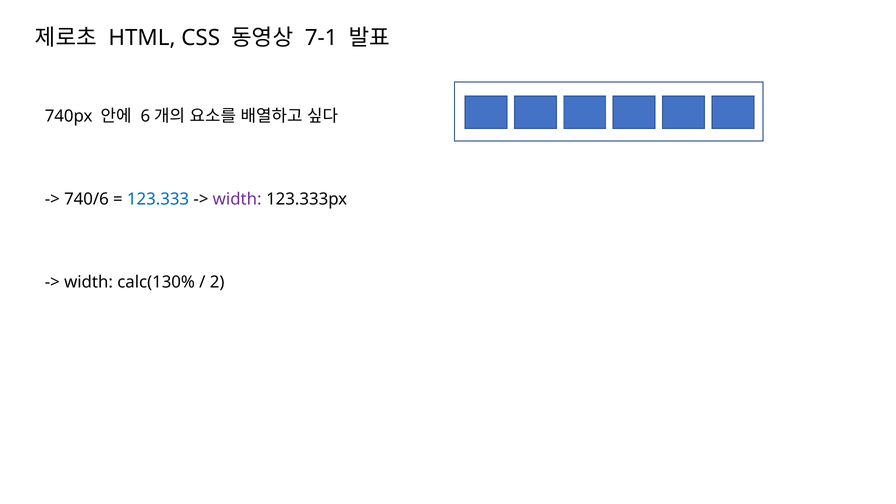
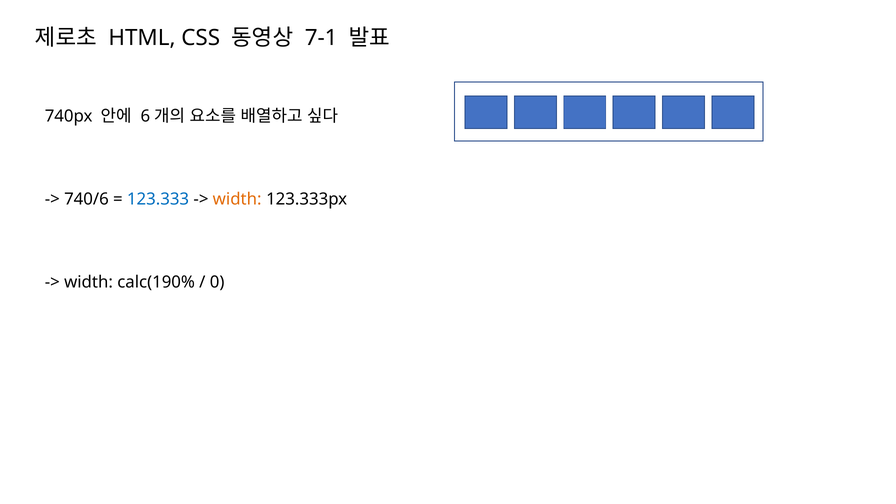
width at (237, 199) colour: purple -> orange
calc(130%: calc(130% -> calc(190%
2: 2 -> 0
